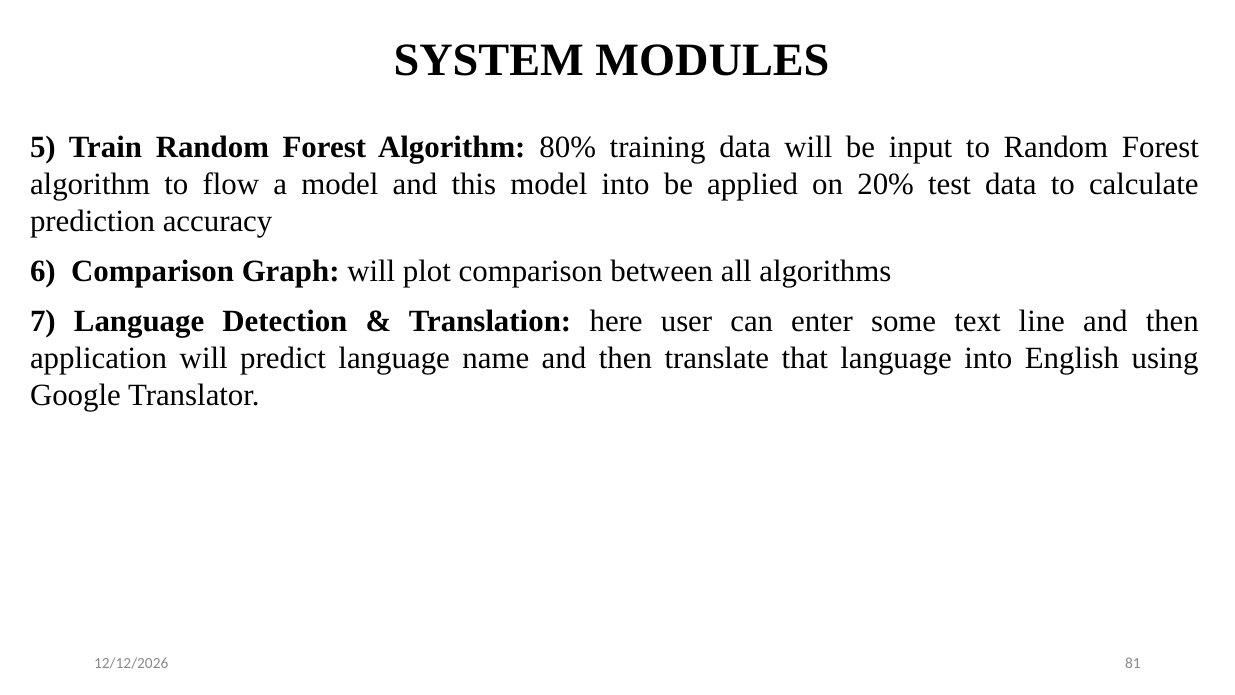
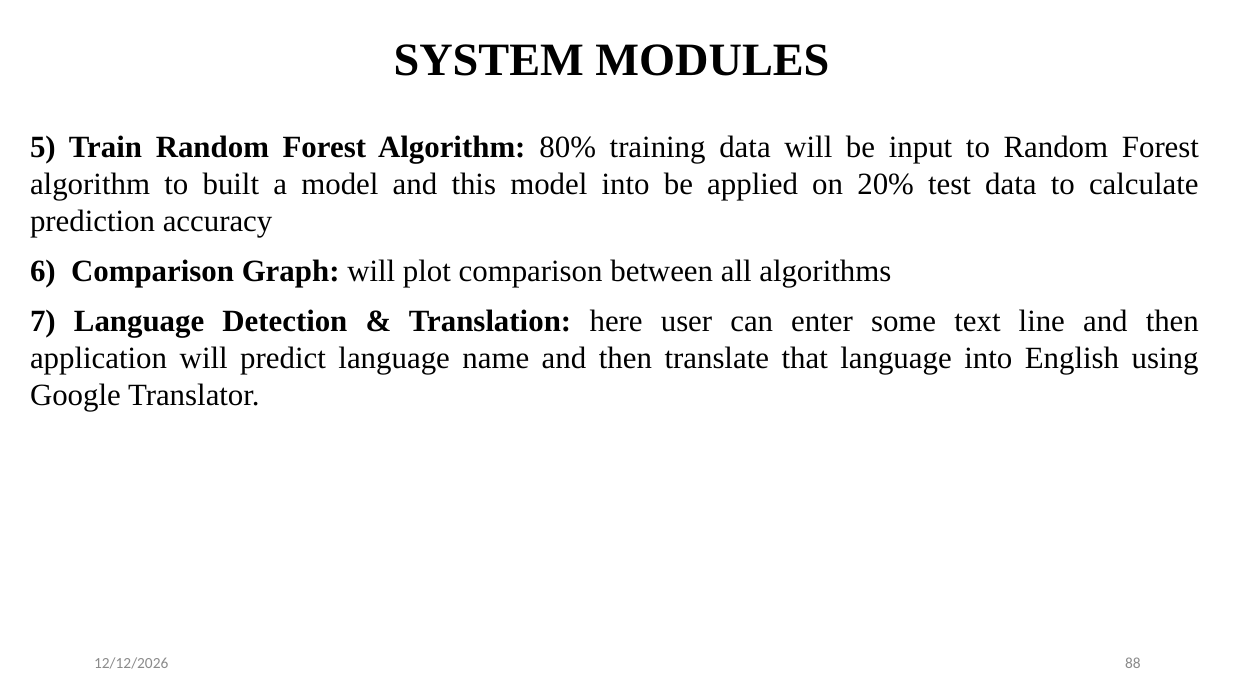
flow: flow -> built
81: 81 -> 88
